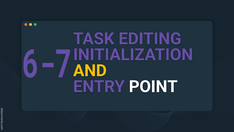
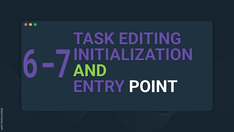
AND colour: yellow -> light green
